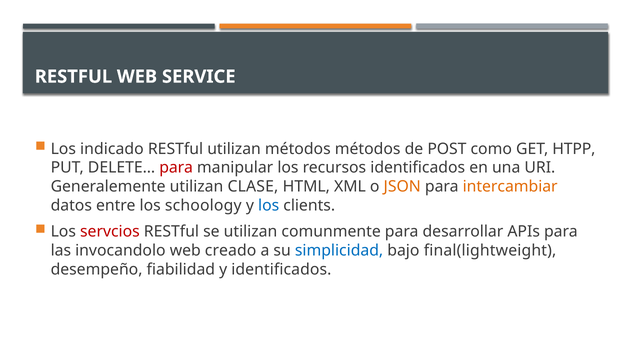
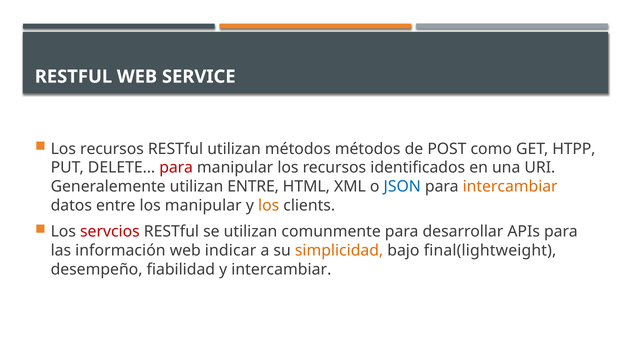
indicado at (112, 149): indicado -> recursos
utilizan CLASE: CLASE -> ENTRE
JSON colour: orange -> blue
los schoology: schoology -> manipular
los at (269, 206) colour: blue -> orange
invocandolo: invocandolo -> información
creado: creado -> indicar
simplicidad colour: blue -> orange
y identificados: identificados -> intercambiar
